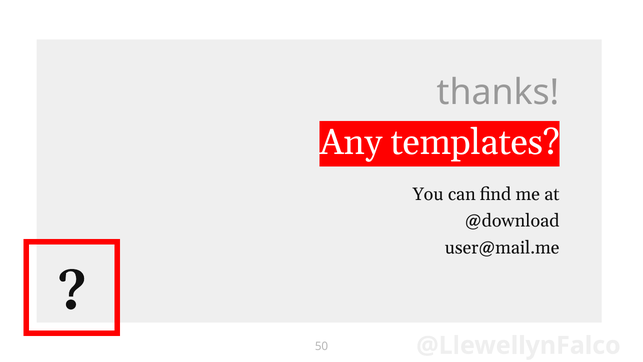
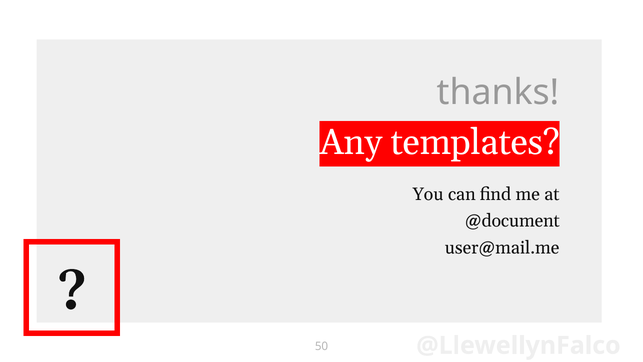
@download: @download -> @document
